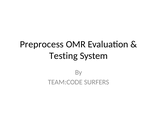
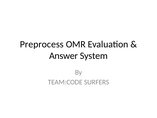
Testing: Testing -> Answer
